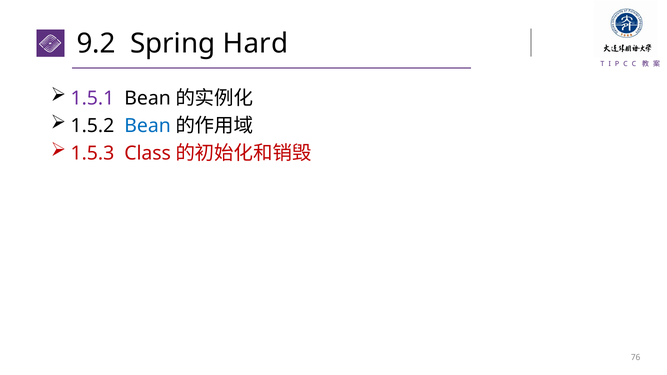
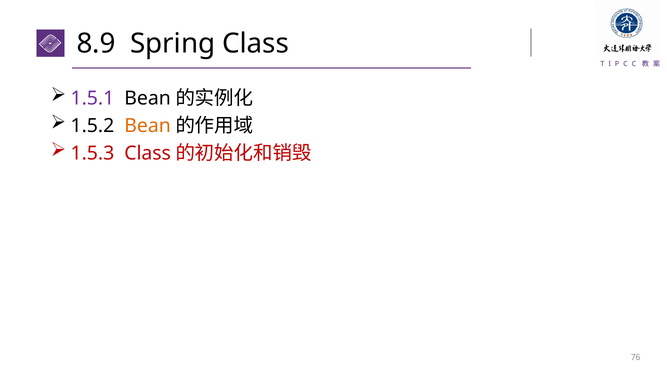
9.2: 9.2 -> 8.9
Spring Hard: Hard -> Class
Bean at (148, 126) colour: blue -> orange
